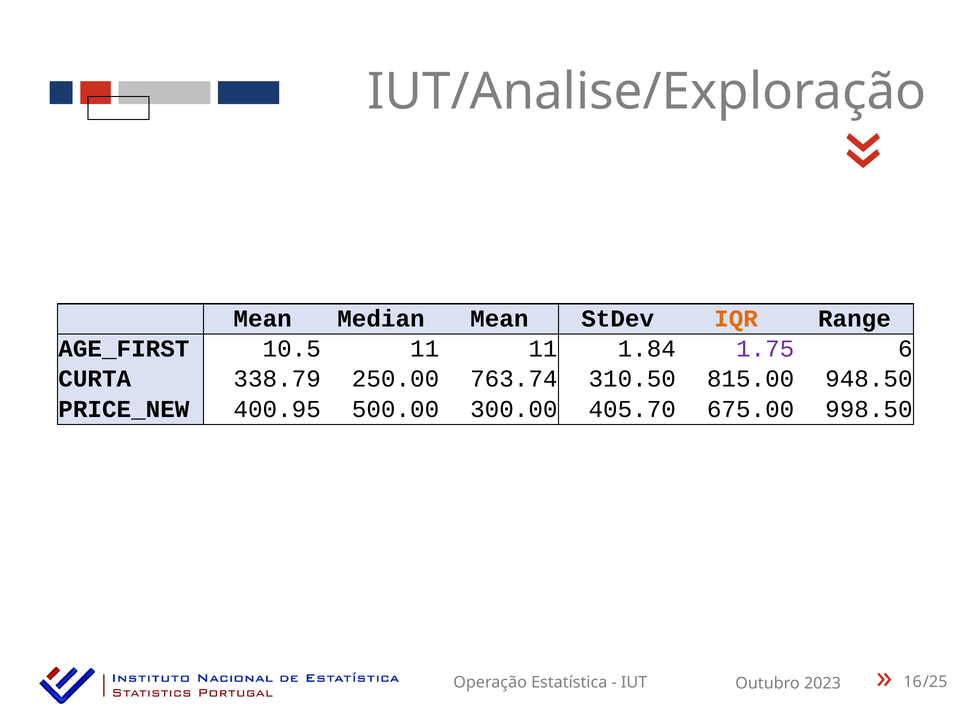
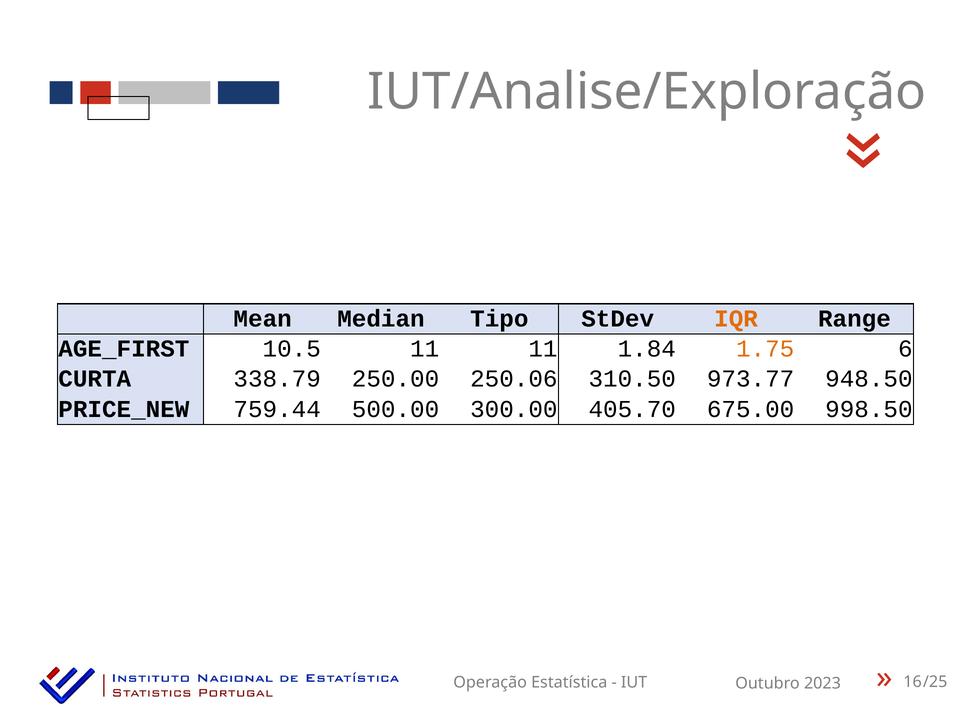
Median Mean: Mean -> Tipo
1.75 colour: purple -> orange
763.74: 763.74 -> 250.06
815.00: 815.00 -> 973.77
400.95: 400.95 -> 759.44
